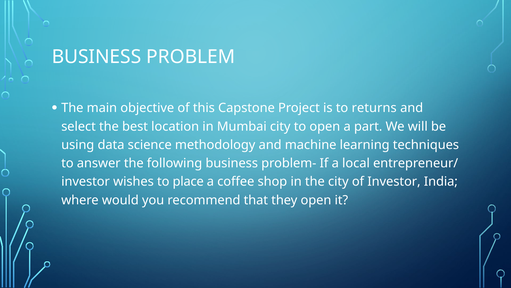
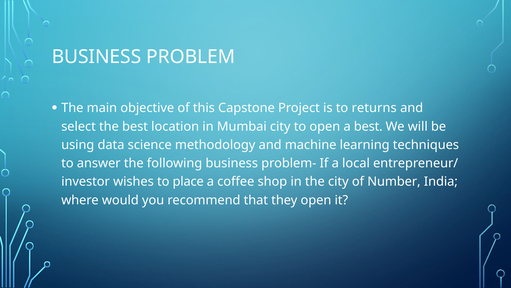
a part: part -> best
of Investor: Investor -> Number
